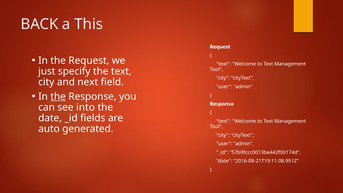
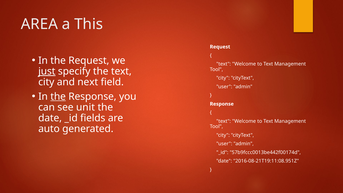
BACK: BACK -> AREA
just underline: none -> present
into: into -> unit
